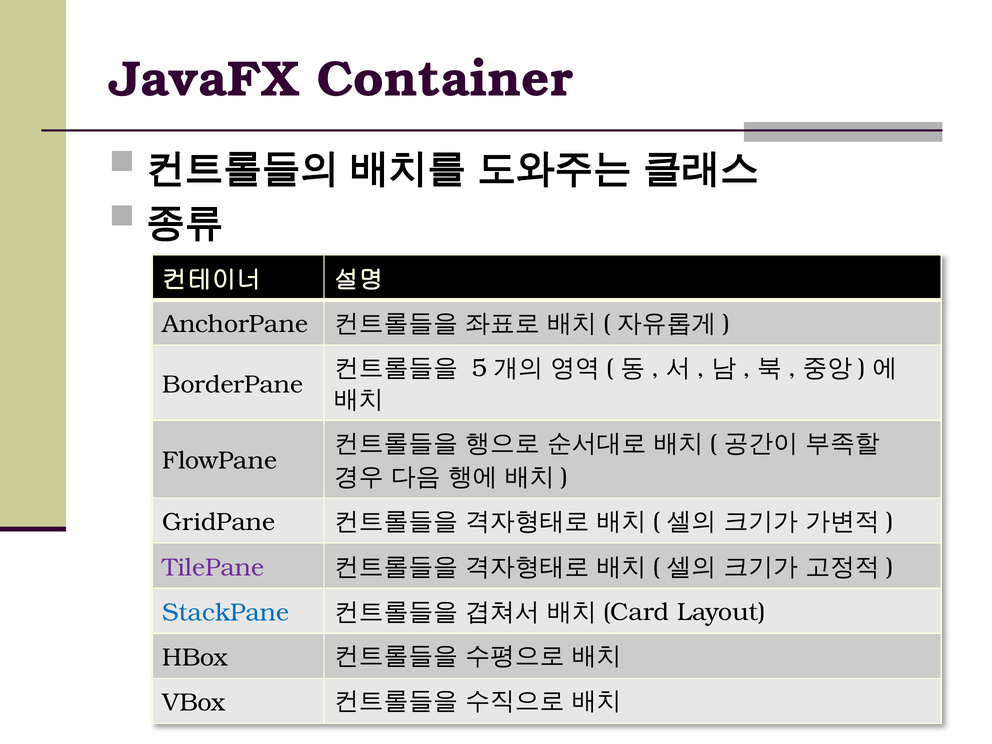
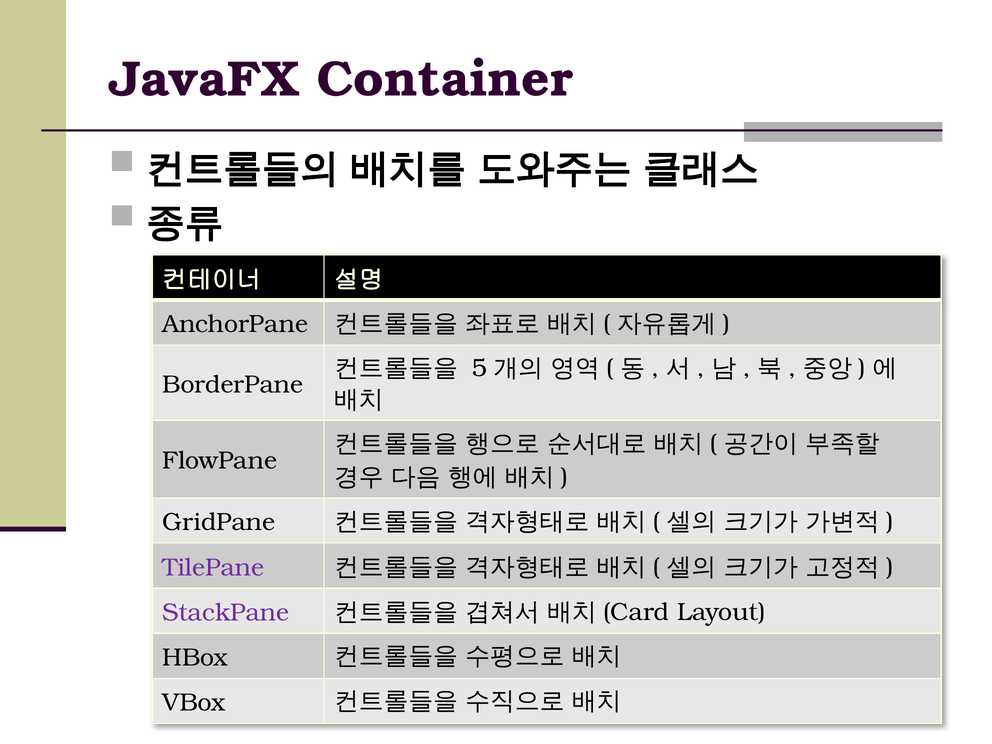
StackPane colour: blue -> purple
